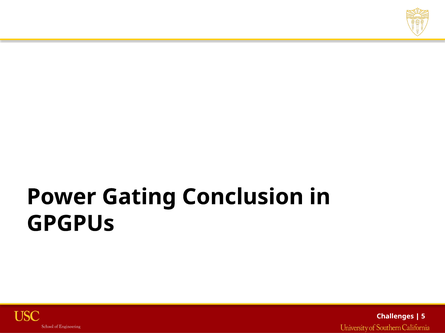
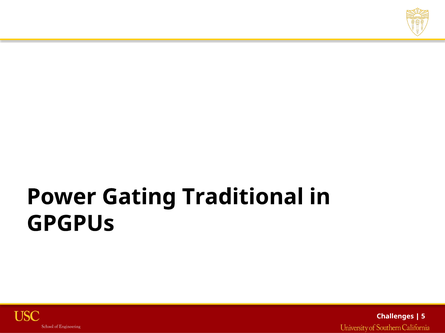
Conclusion: Conclusion -> Traditional
